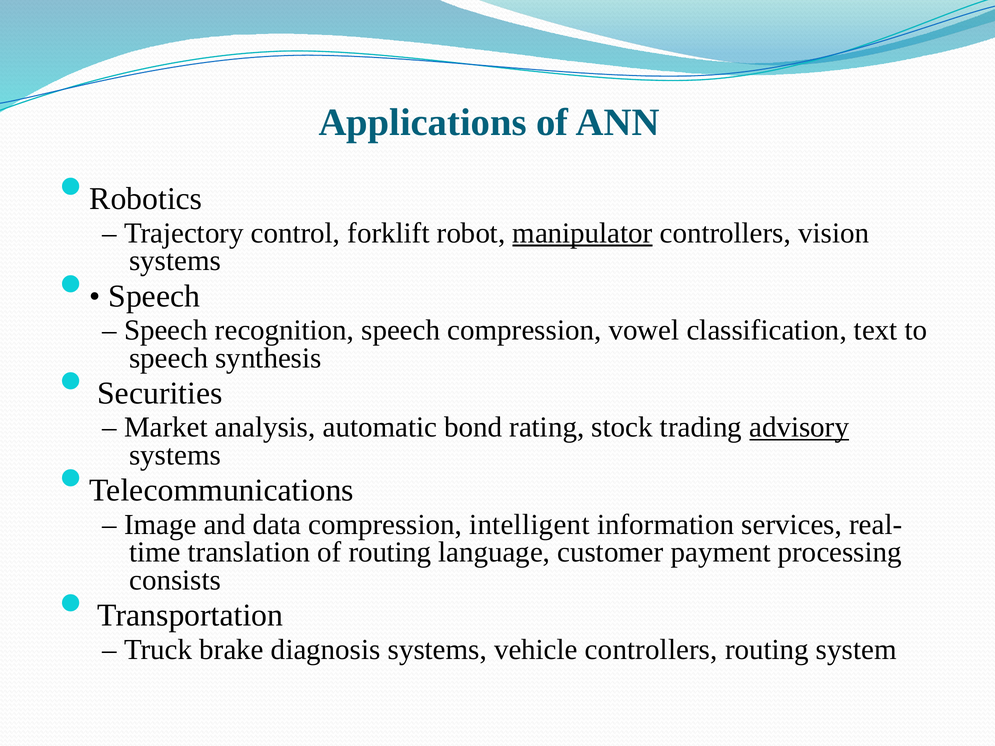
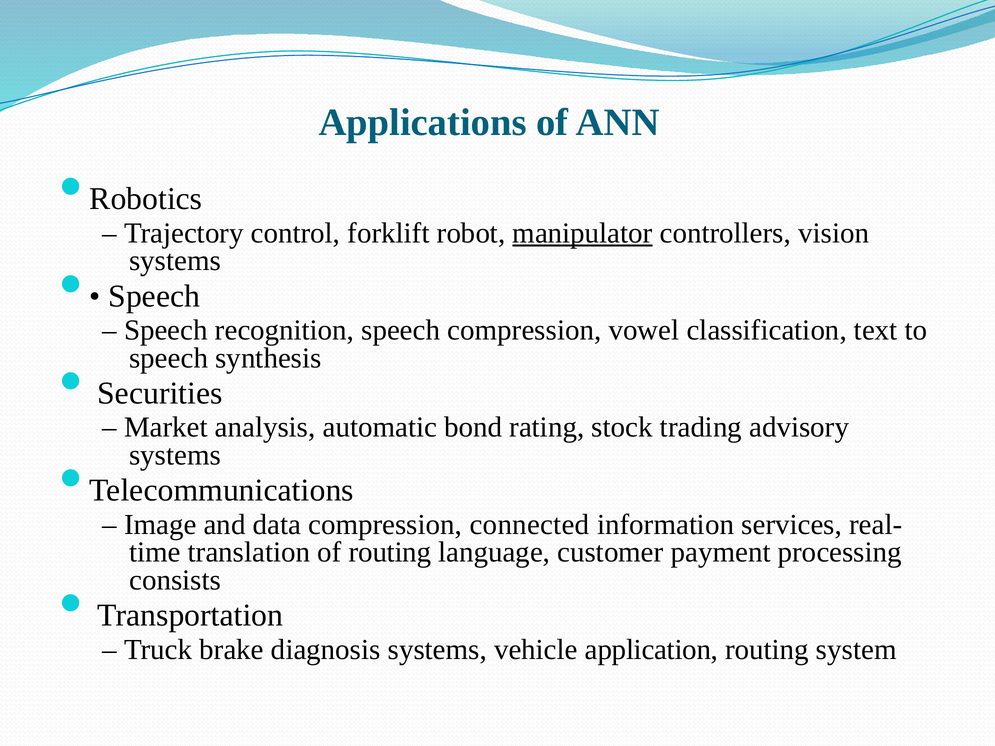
advisory underline: present -> none
intelligent: intelligent -> connected
vehicle controllers: controllers -> application
